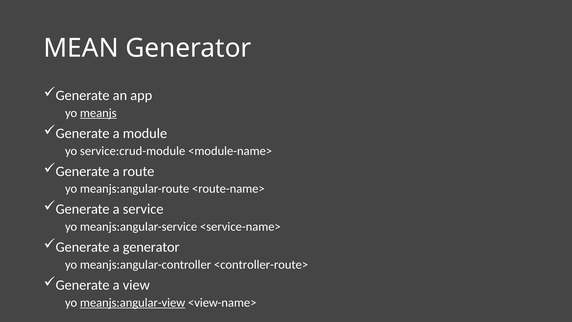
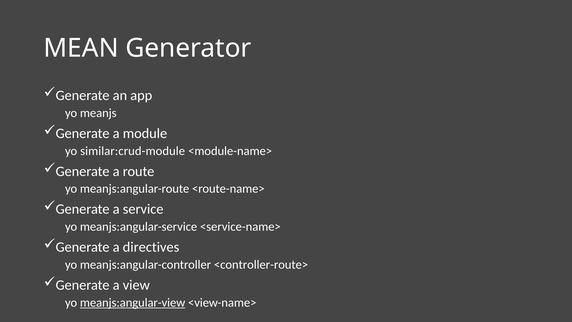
meanjs underline: present -> none
service:crud-module: service:crud-module -> similar:crud-module
a generator: generator -> directives
